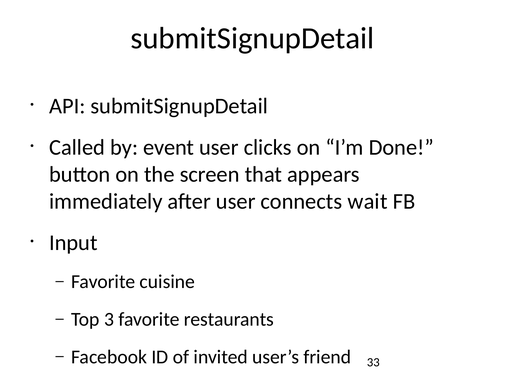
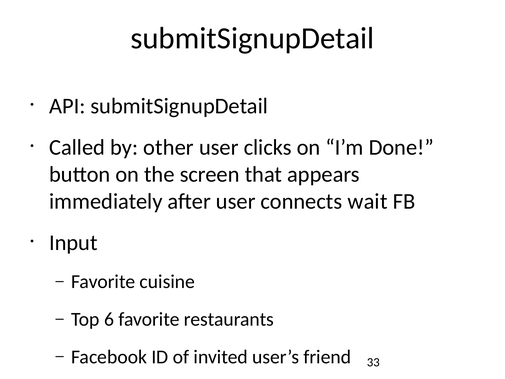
event: event -> other
3: 3 -> 6
